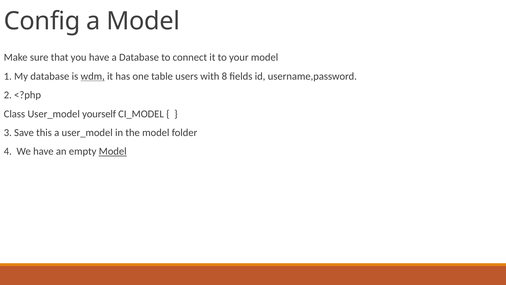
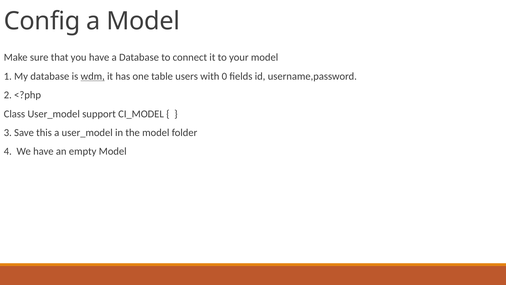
8: 8 -> 0
yourself: yourself -> support
Model at (113, 151) underline: present -> none
